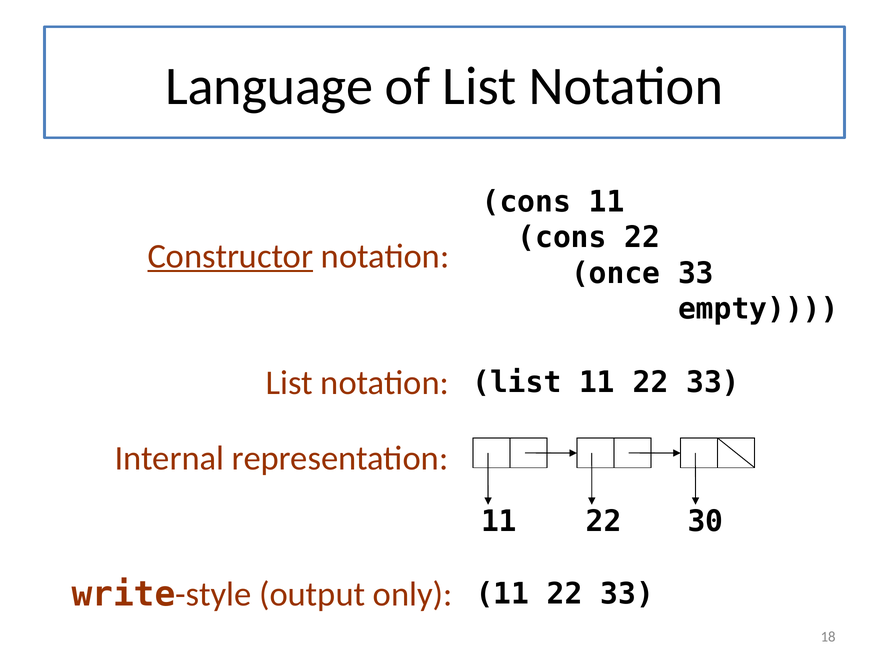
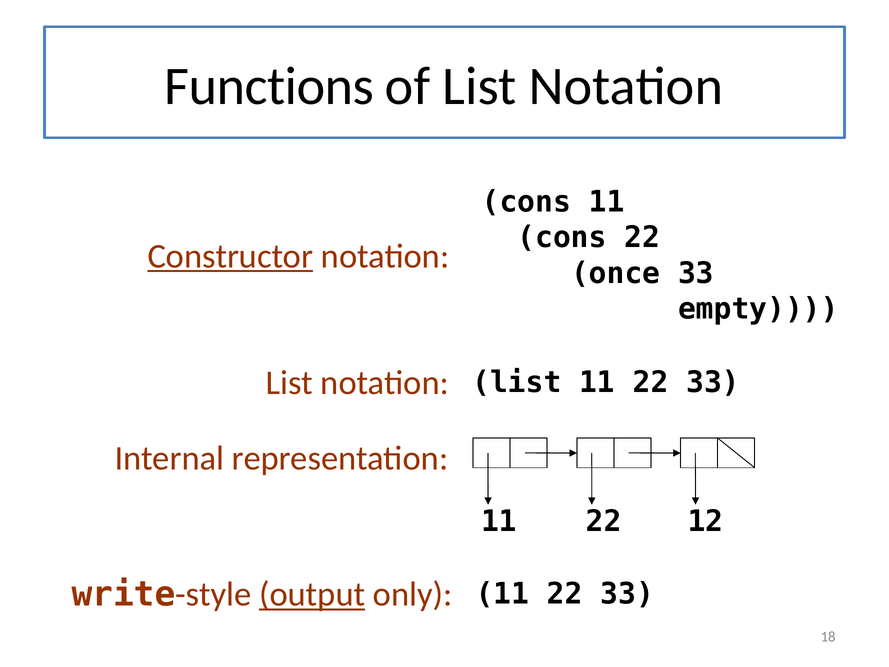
Language: Language -> Functions
30: 30 -> 12
output underline: none -> present
